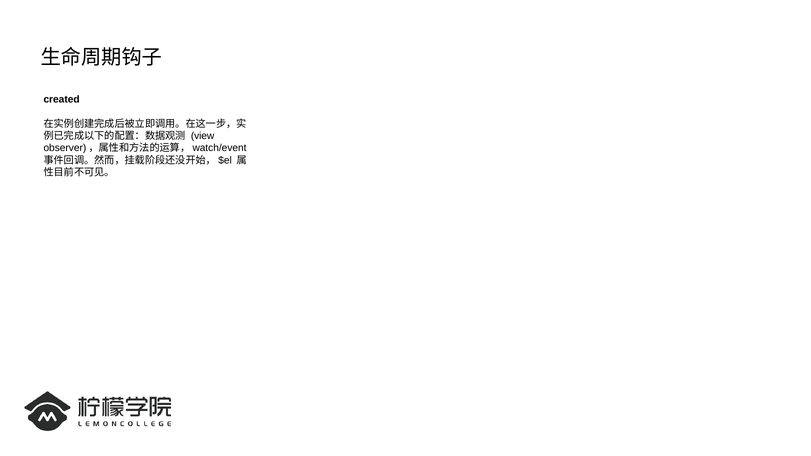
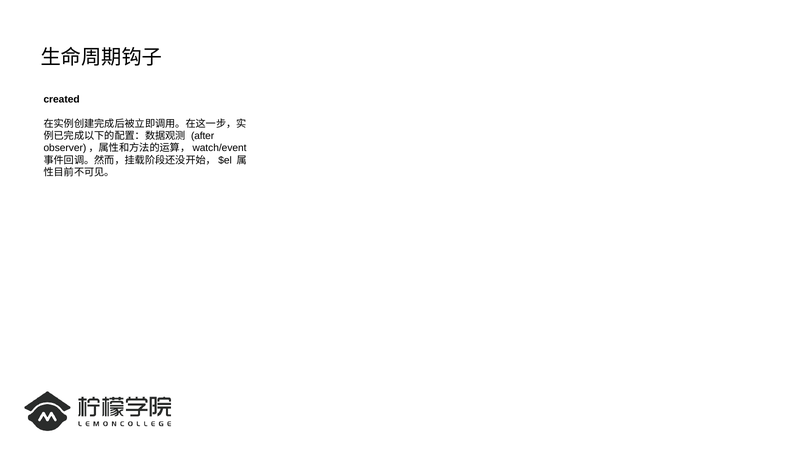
view: view -> after
